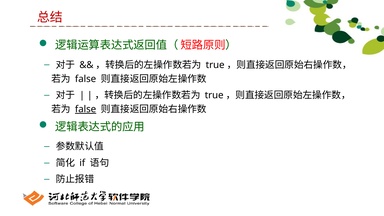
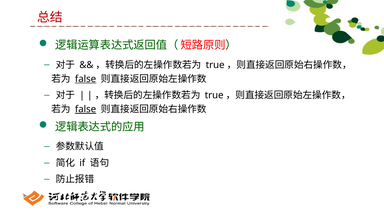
false at (86, 79) underline: none -> present
